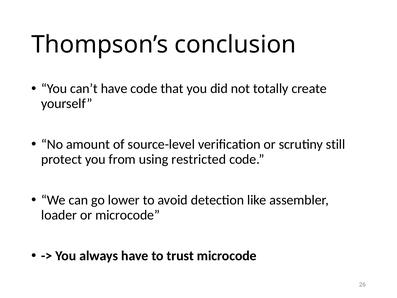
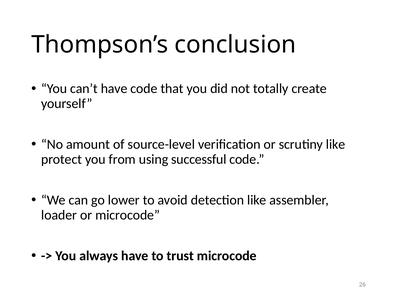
scrutiny still: still -> like
restricted: restricted -> successful
